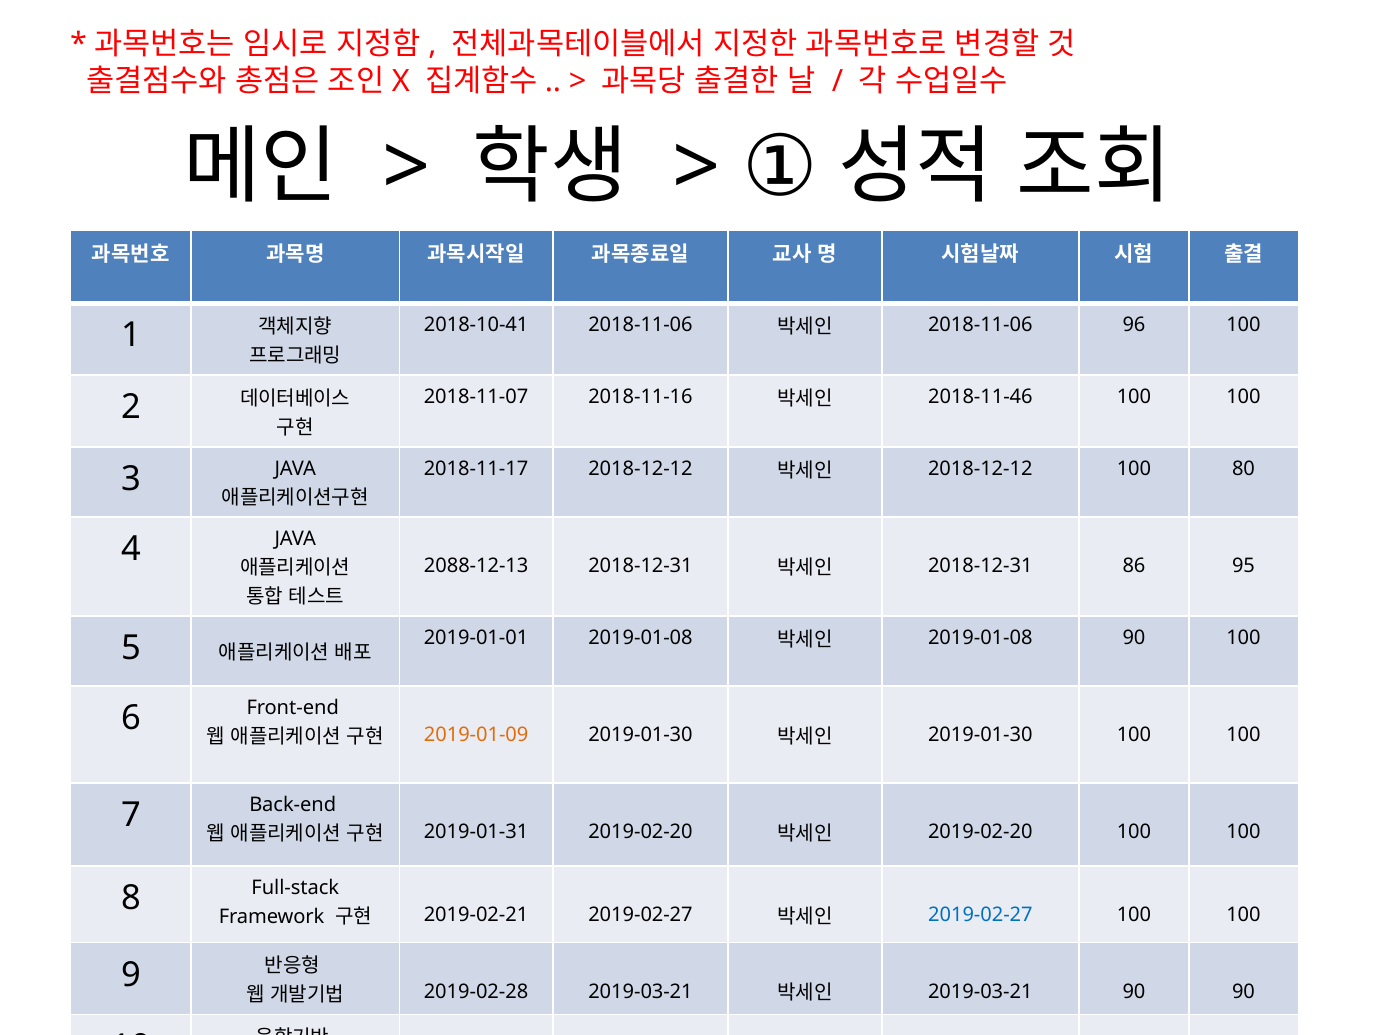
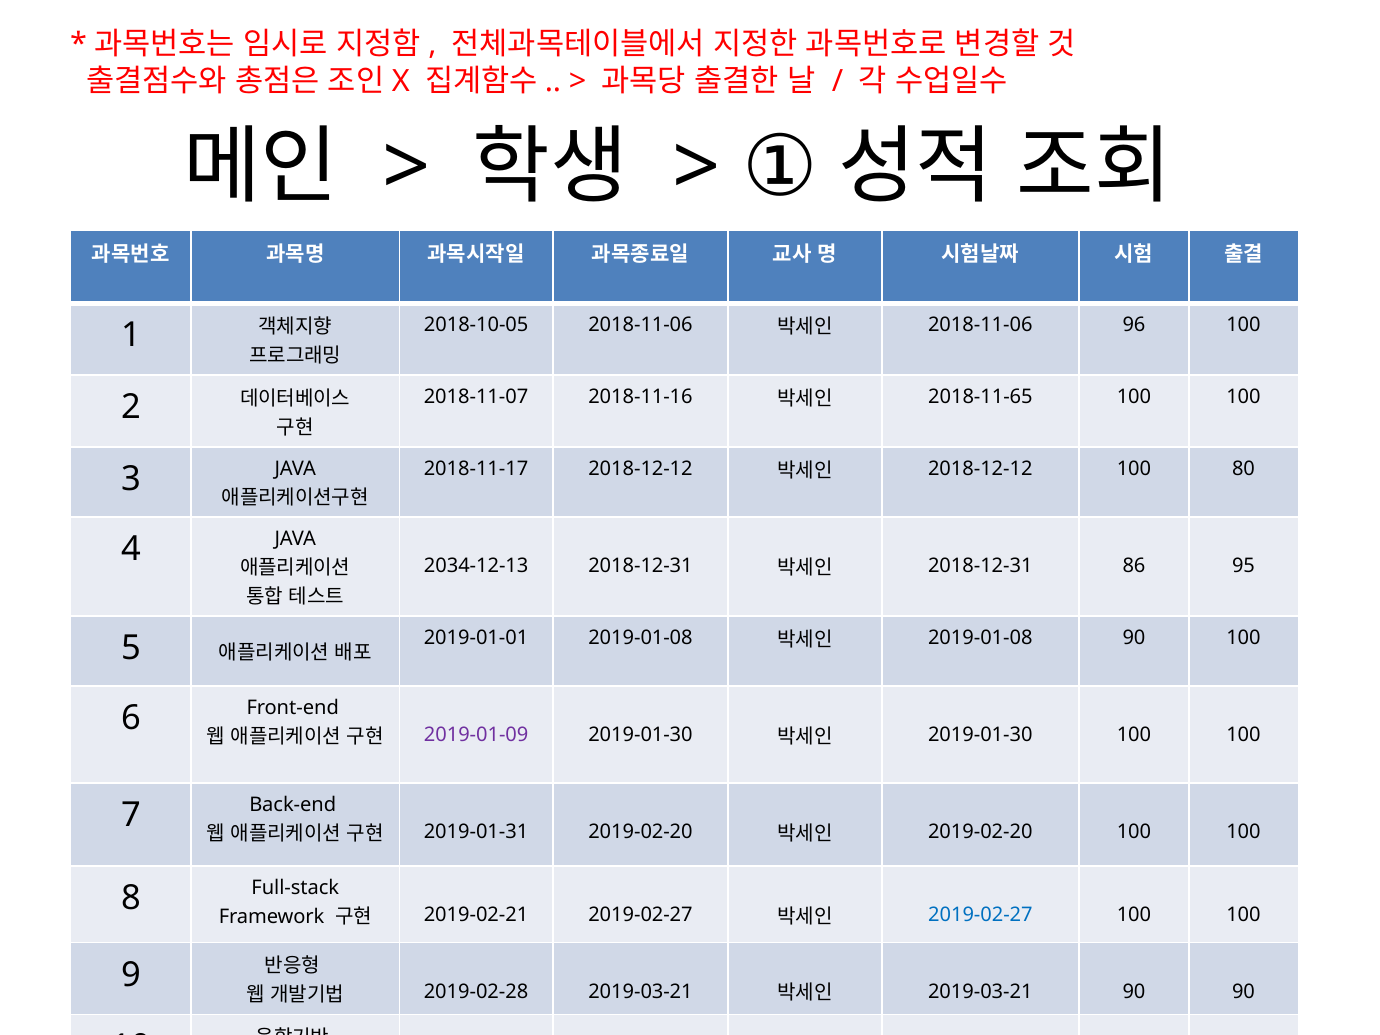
2018-10-41: 2018-10-41 -> 2018-10-05
2018-11-46: 2018-11-46 -> 2018-11-65
2088-12-13: 2088-12-13 -> 2034-12-13
2019-01-09 colour: orange -> purple
